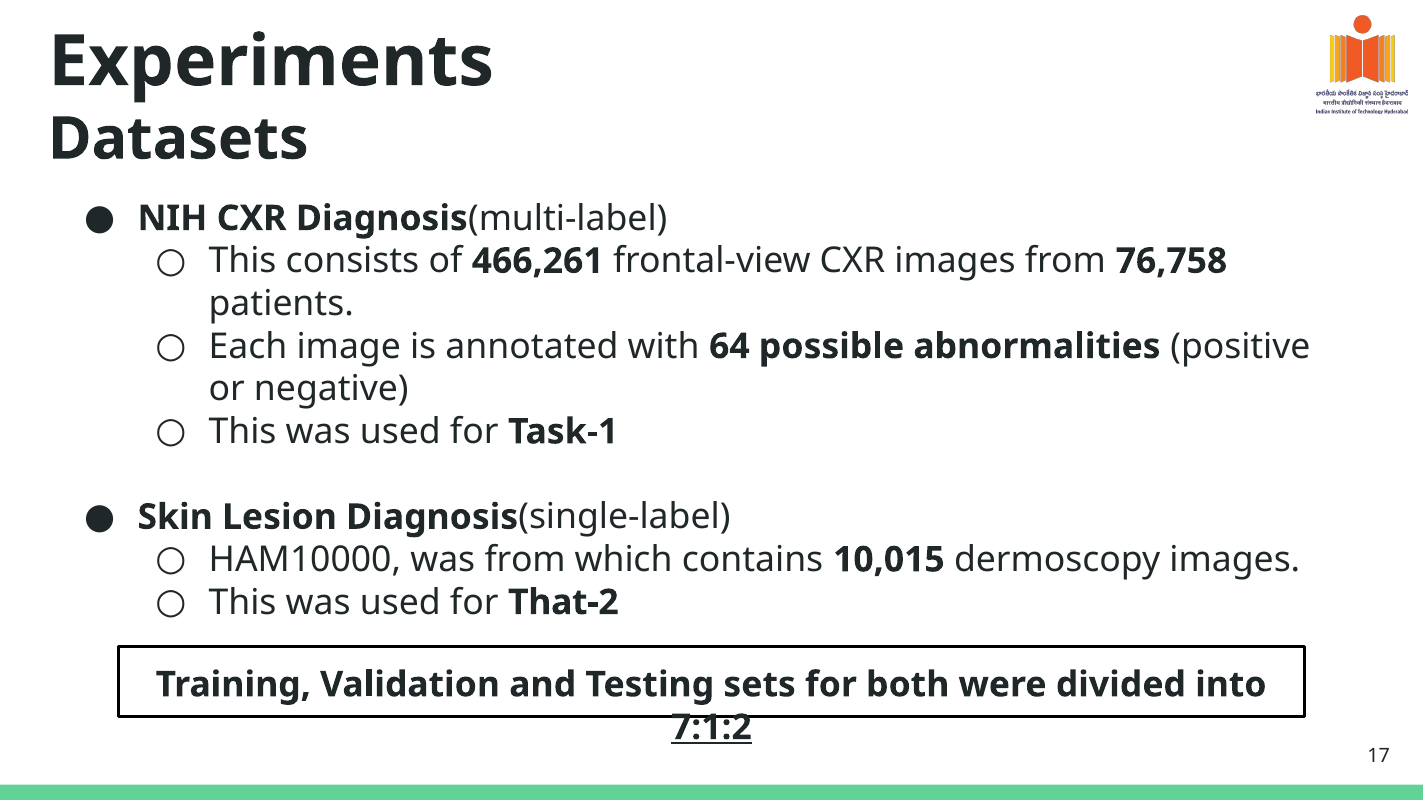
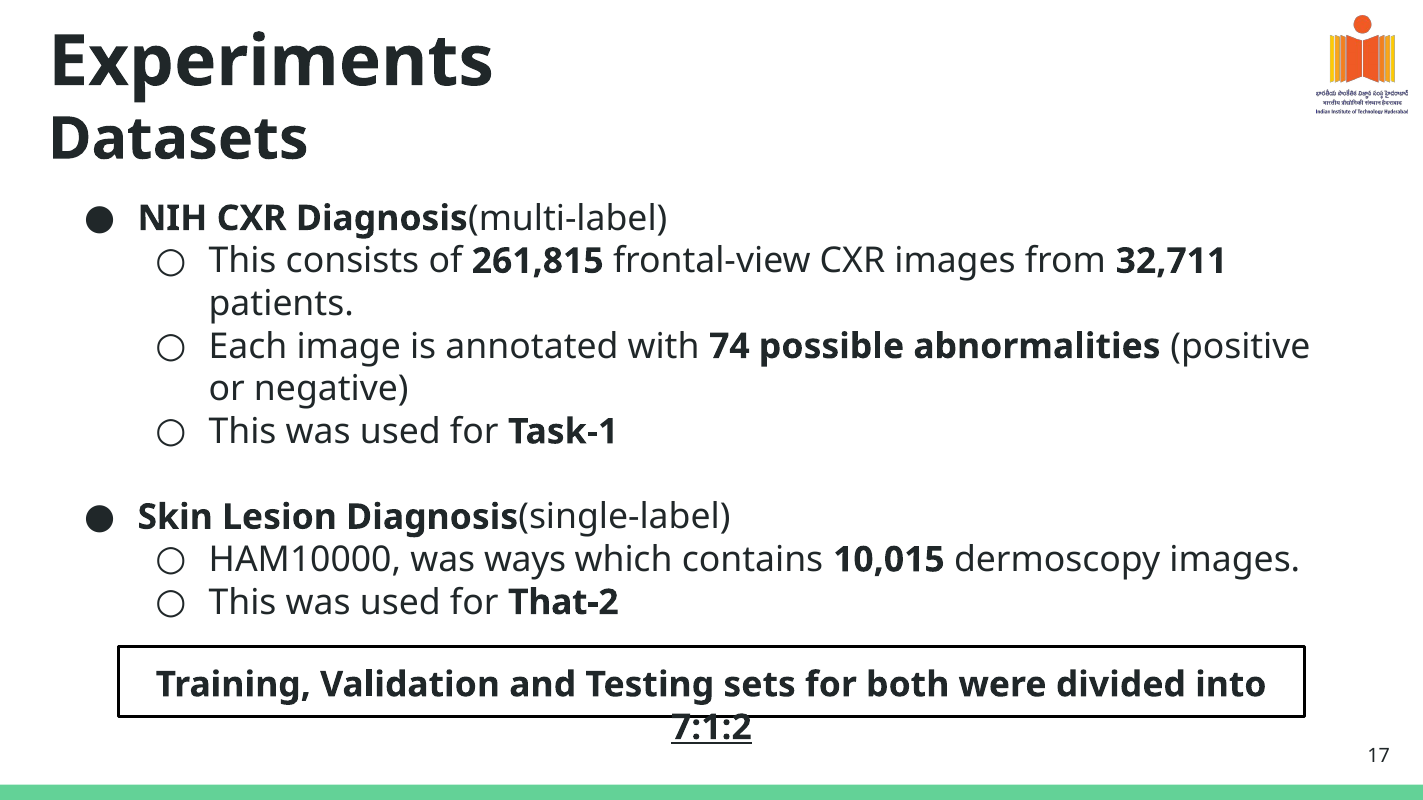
466,261: 466,261 -> 261,815
76,758: 76,758 -> 32,711
64: 64 -> 74
was from: from -> ways
